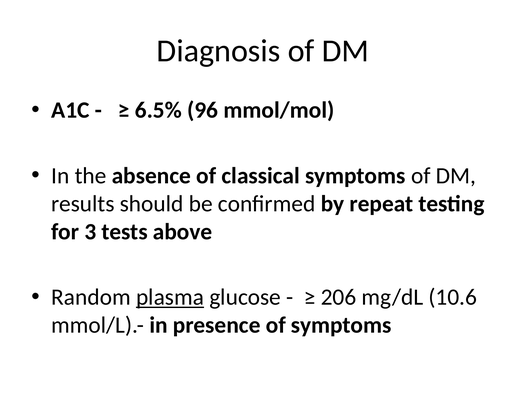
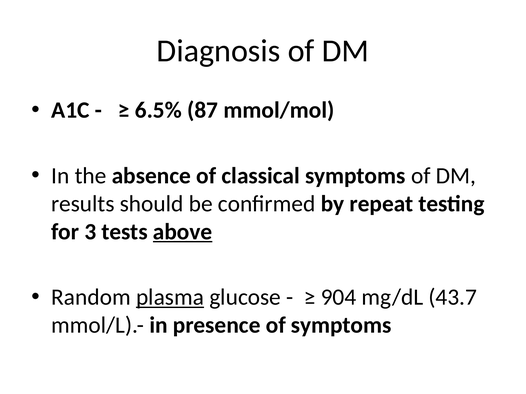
96: 96 -> 87
above underline: none -> present
206: 206 -> 904
10.6: 10.6 -> 43.7
